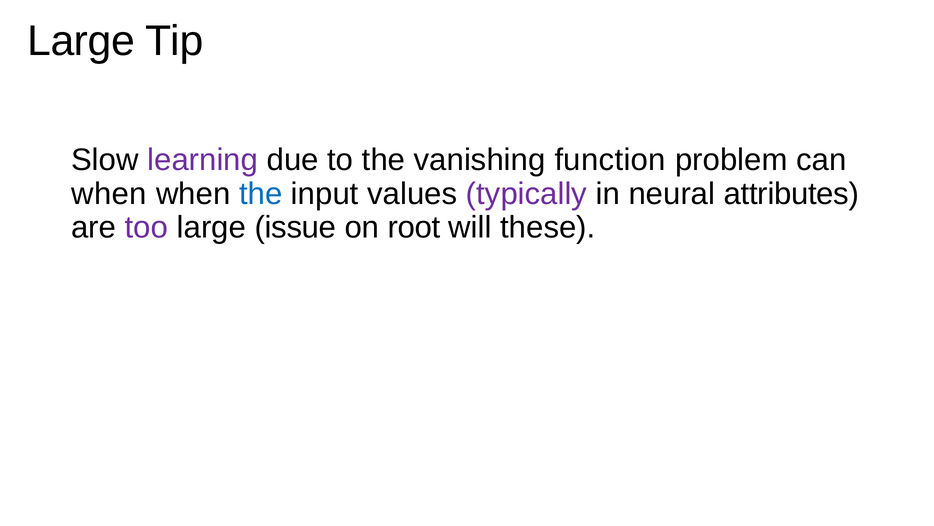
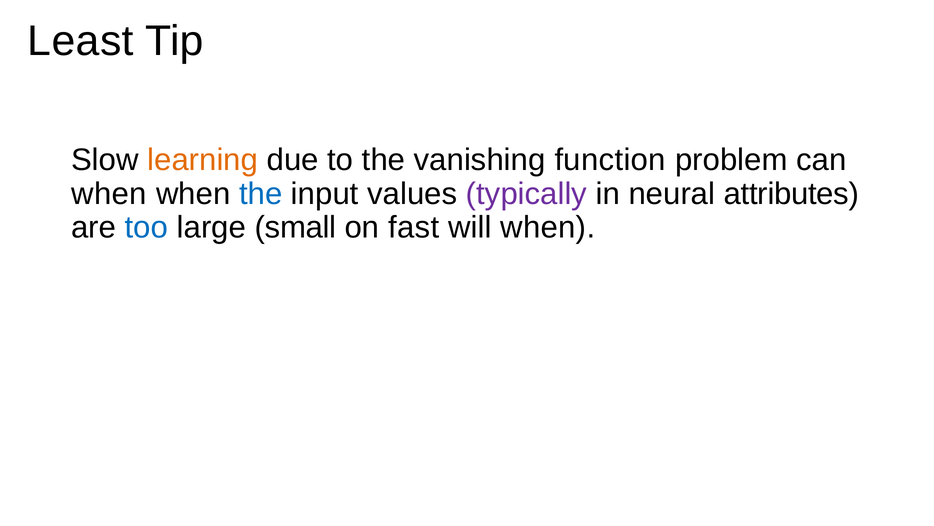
Large at (81, 41): Large -> Least
learning colour: purple -> orange
too colour: purple -> blue
issue: issue -> small
root: root -> fast
will these: these -> when
